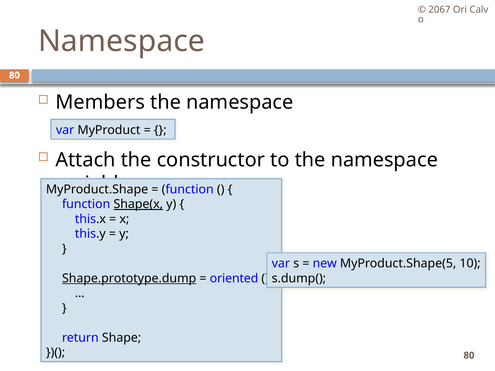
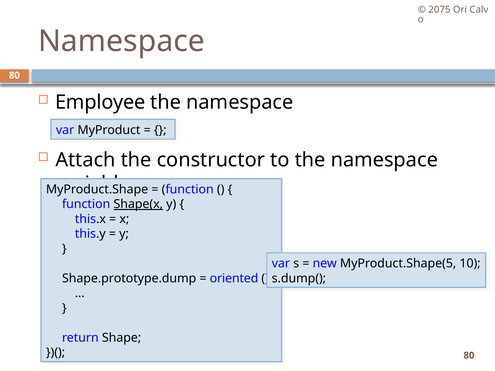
2067: 2067 -> 2075
Members: Members -> Employee
Shape.prototype.dump underline: present -> none
